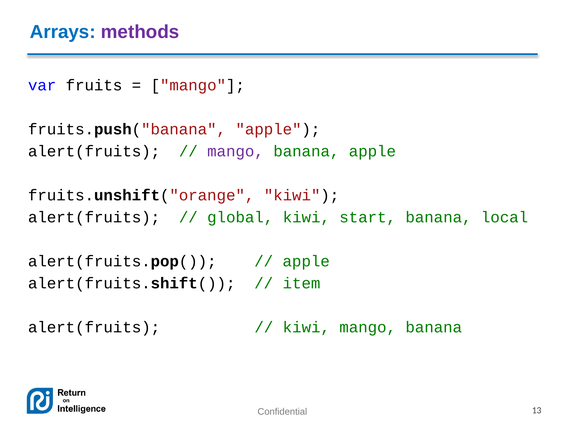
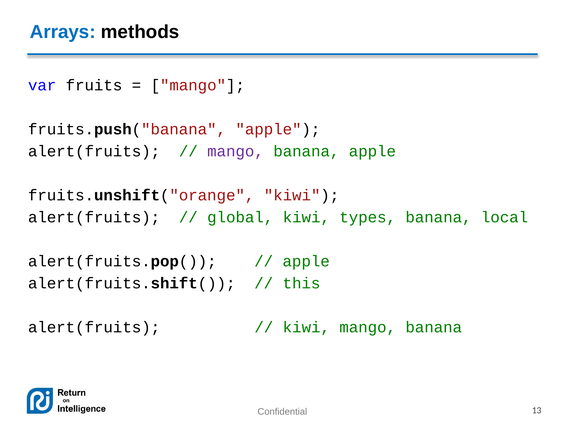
methods colour: purple -> black
start: start -> types
item: item -> this
